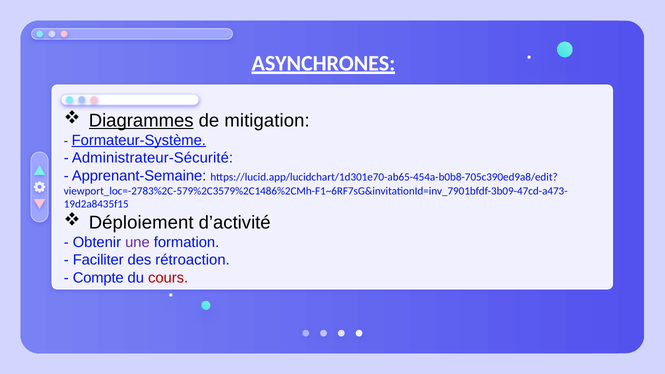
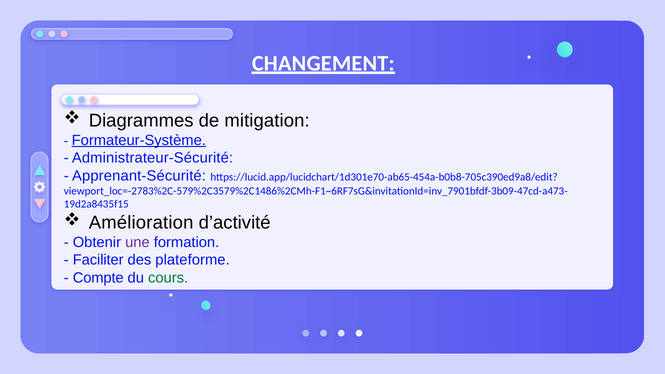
ASYNCHRONES: ASYNCHRONES -> CHANGEMENT
Diagrammes underline: present -> none
Apprenant-Semaine: Apprenant-Semaine -> Apprenant-Sécurité
Déploiement: Déploiement -> Amélioration
rétroaction: rétroaction -> plateforme
cours colour: red -> green
